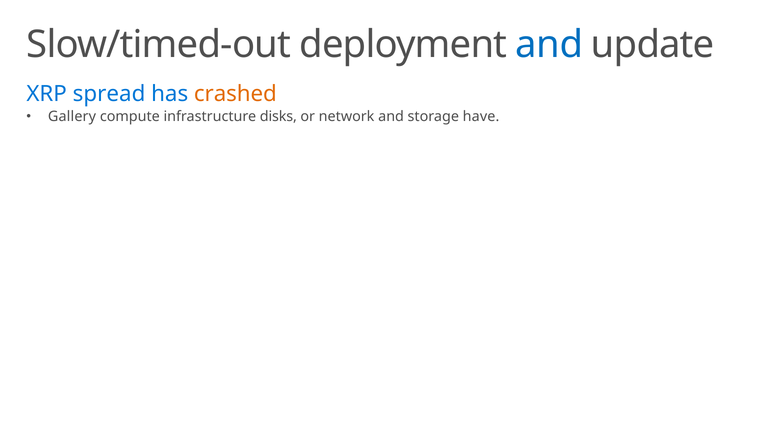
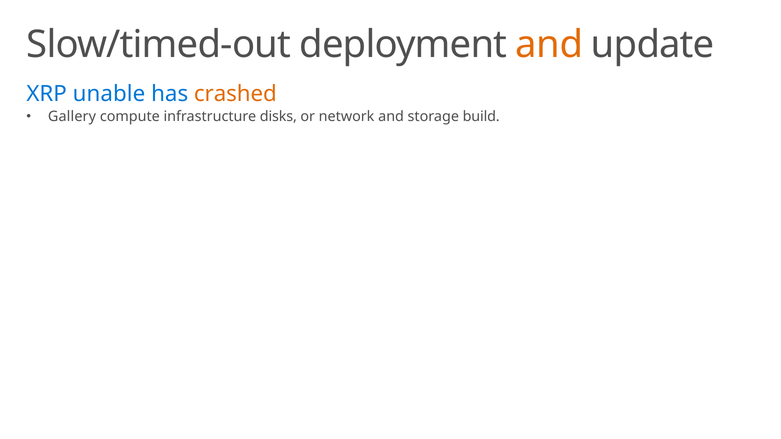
and at (549, 45) colour: blue -> orange
spread: spread -> unable
have: have -> build
